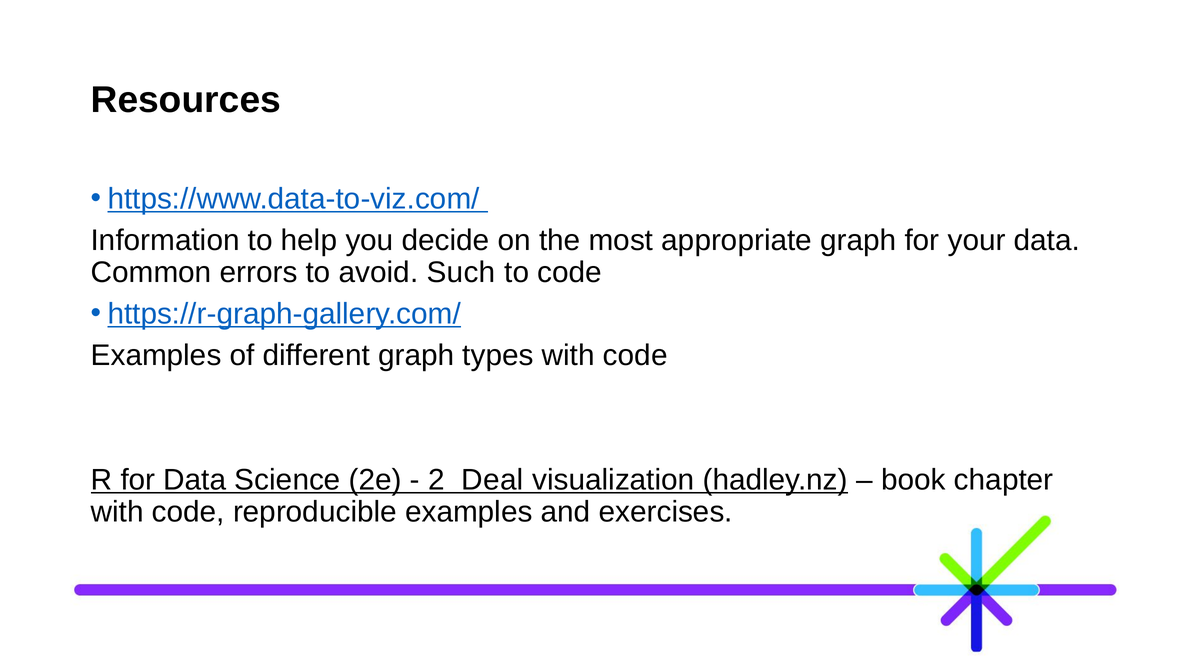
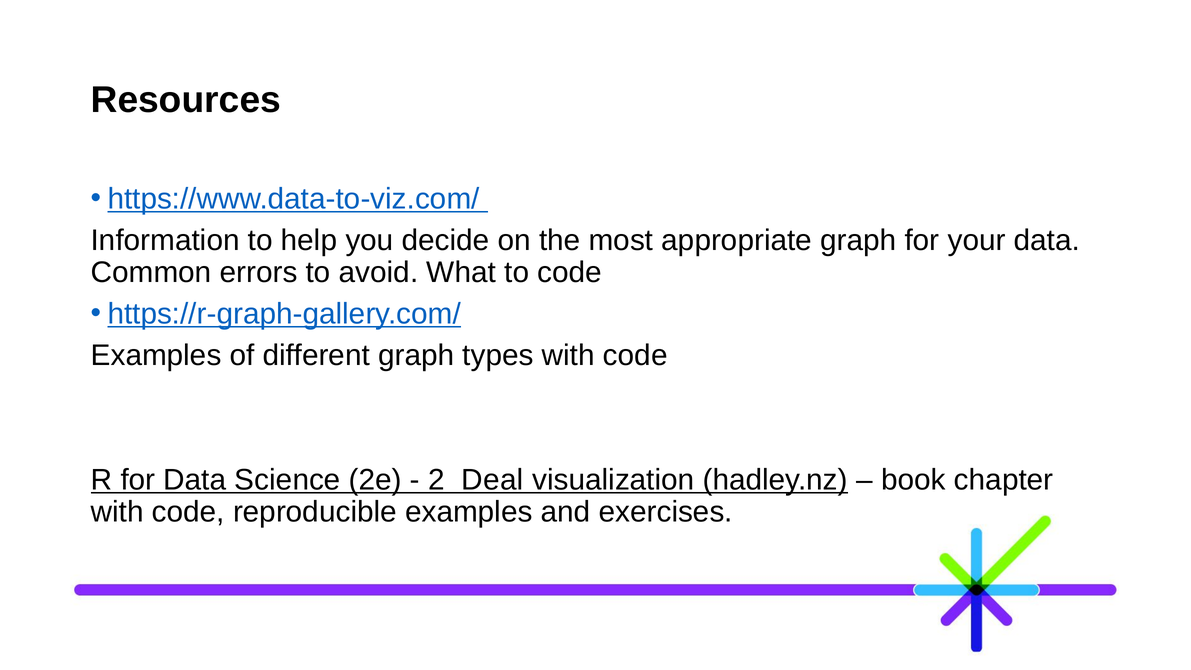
Such: Such -> What
